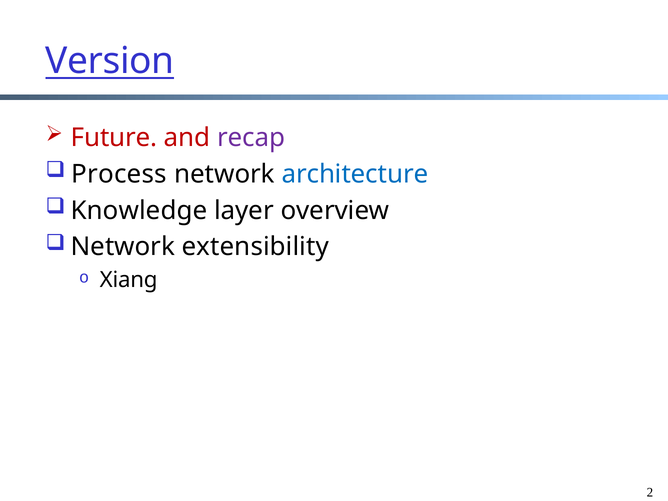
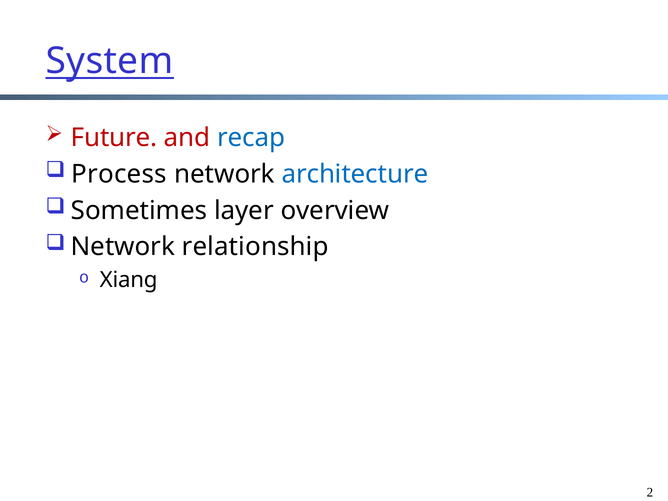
Version: Version -> System
recap colour: purple -> blue
Knowledge: Knowledge -> Sometimes
extensibility: extensibility -> relationship
